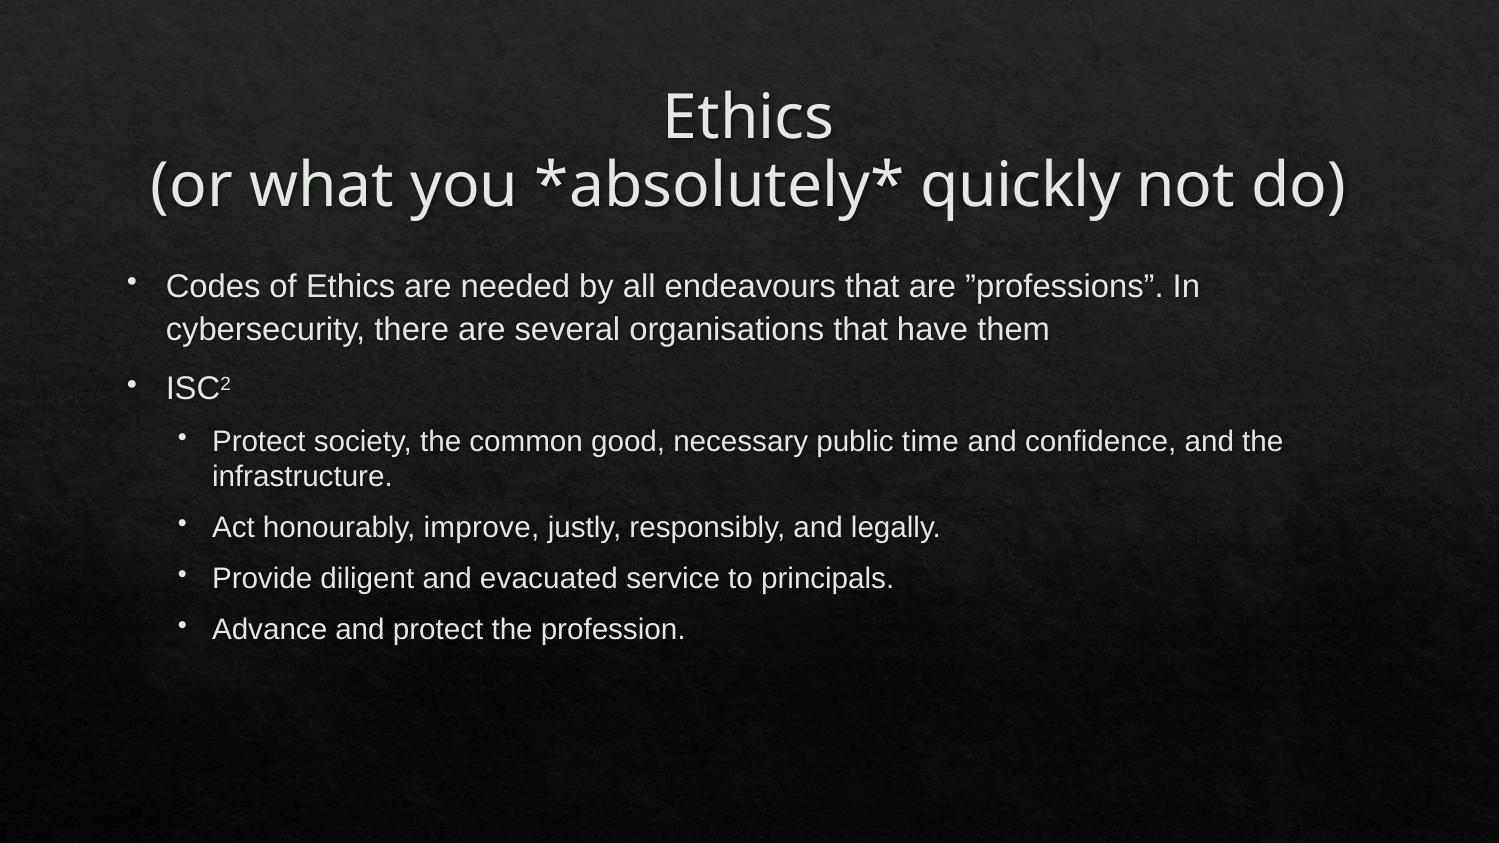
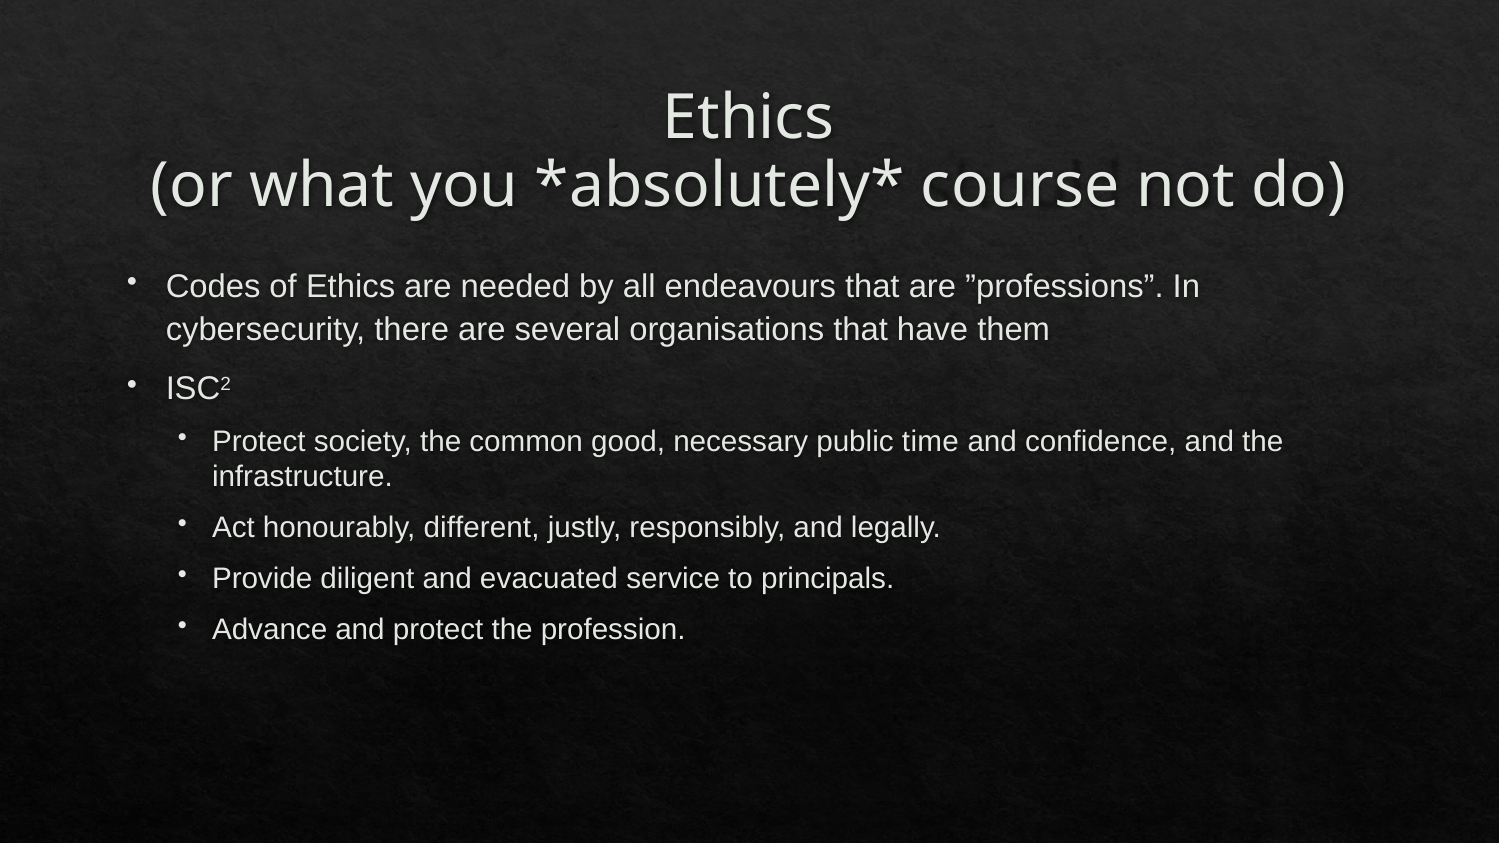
quickly: quickly -> course
improve: improve -> different
